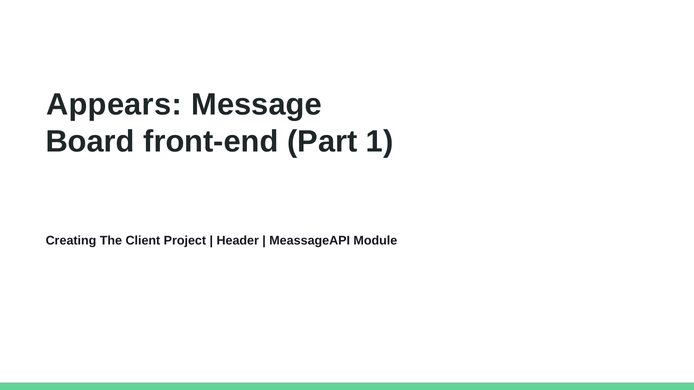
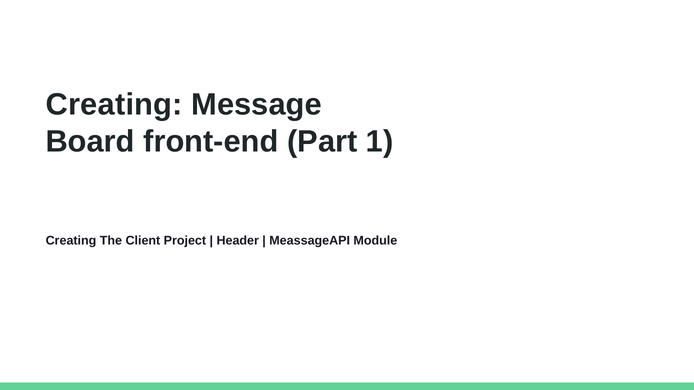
Appears at (114, 105): Appears -> Creating
